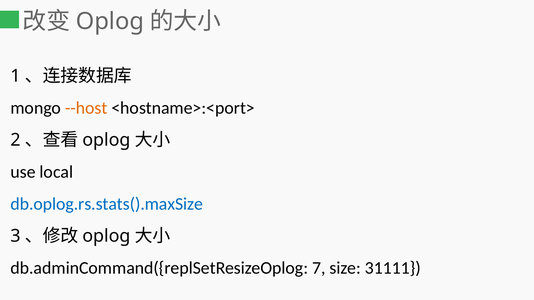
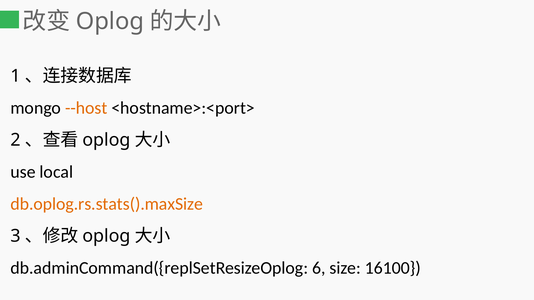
db.oplog.rs.stats().maxSize colour: blue -> orange
7: 7 -> 6
31111: 31111 -> 16100
